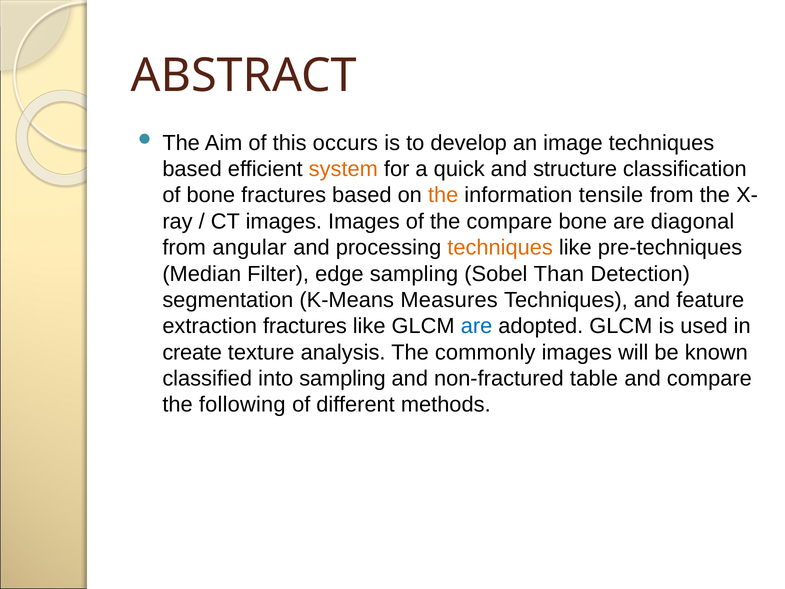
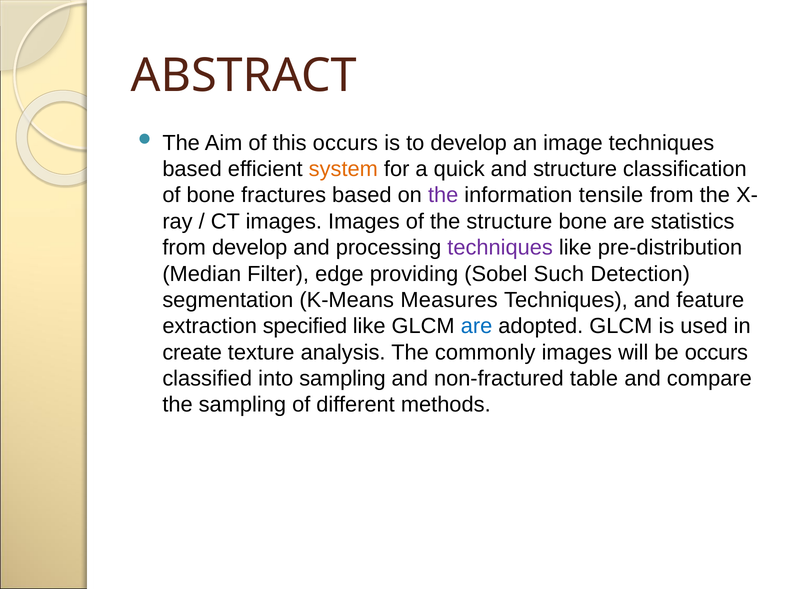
the at (443, 195) colour: orange -> purple
the compare: compare -> structure
diagonal: diagonal -> statistics
from angular: angular -> develop
techniques at (500, 248) colour: orange -> purple
pre-techniques: pre-techniques -> pre-distribution
edge sampling: sampling -> providing
Than: Than -> Such
extraction fractures: fractures -> specified
be known: known -> occurs
the following: following -> sampling
